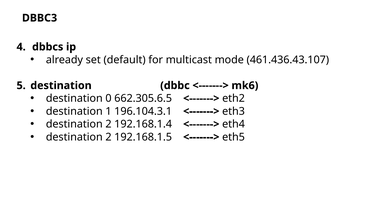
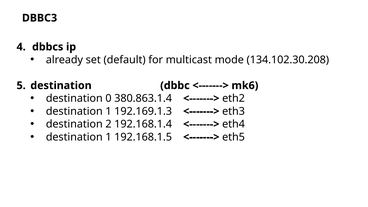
461.436.43.107: 461.436.43.107 -> 134.102.30.208
662.305.6.5: 662.305.6.5 -> 380.863.1.4
196.104.3.1: 196.104.3.1 -> 192.169.1.3
2 at (108, 137): 2 -> 1
